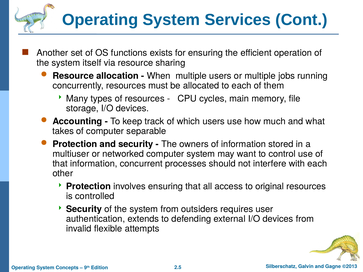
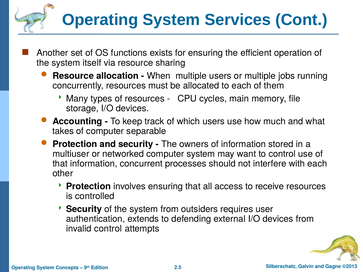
original: original -> receive
invalid flexible: flexible -> control
